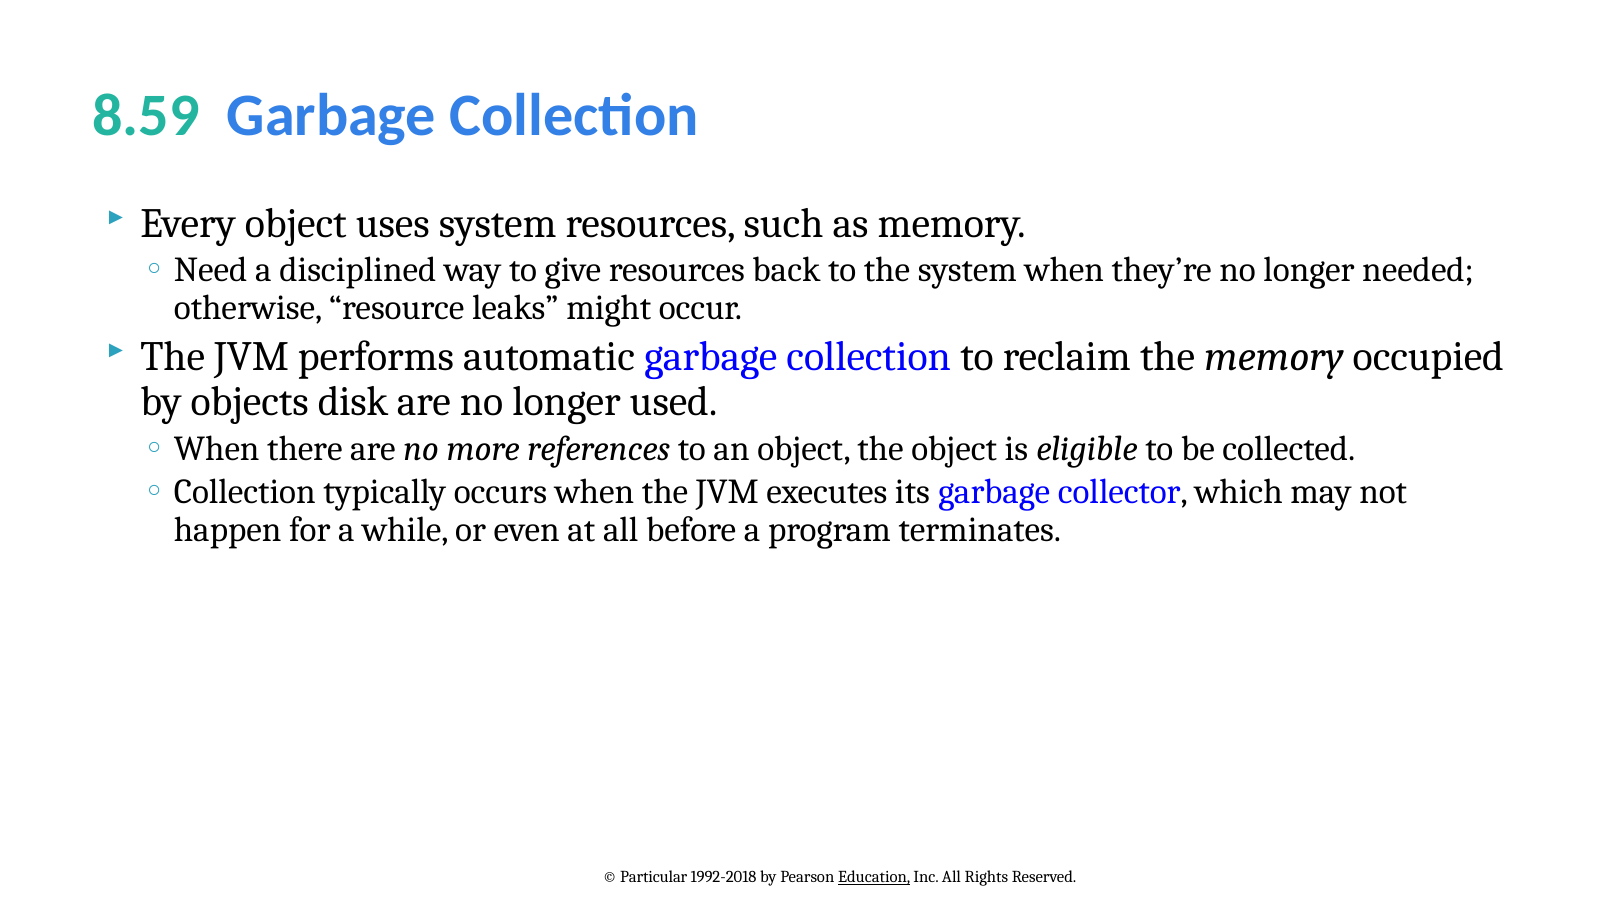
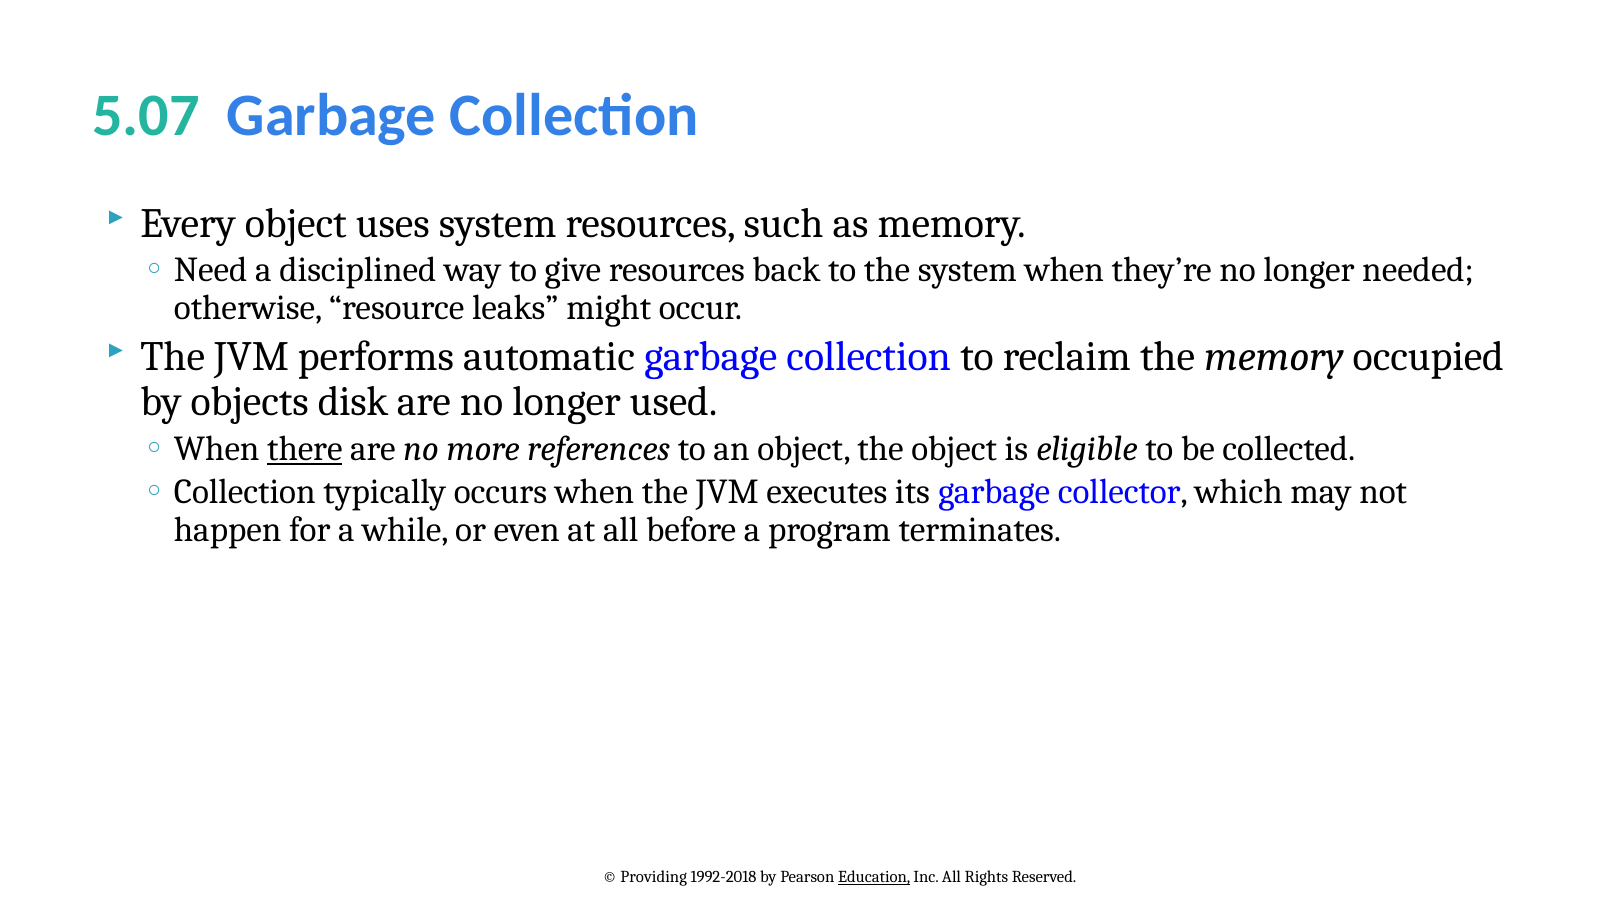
8.59: 8.59 -> 5.07
there underline: none -> present
Particular: Particular -> Providing
